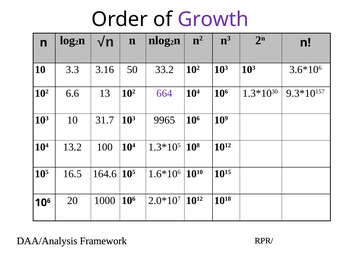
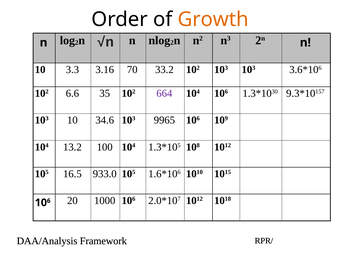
Growth colour: purple -> orange
50: 50 -> 70
13: 13 -> 35
31.7: 31.7 -> 34.6
164.6: 164.6 -> 933.0
